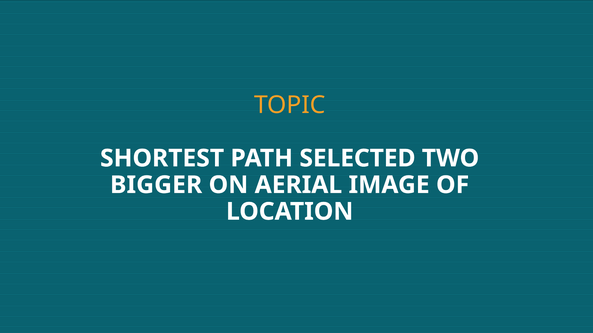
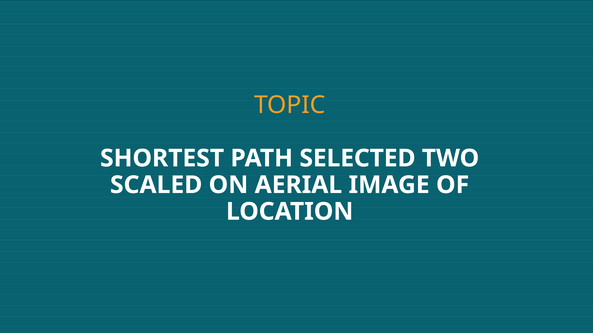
BIGGER: BIGGER -> SCALED
